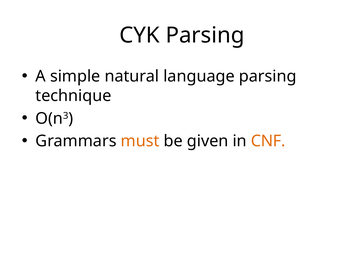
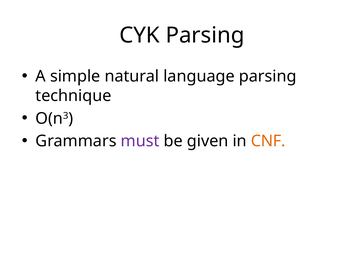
must colour: orange -> purple
